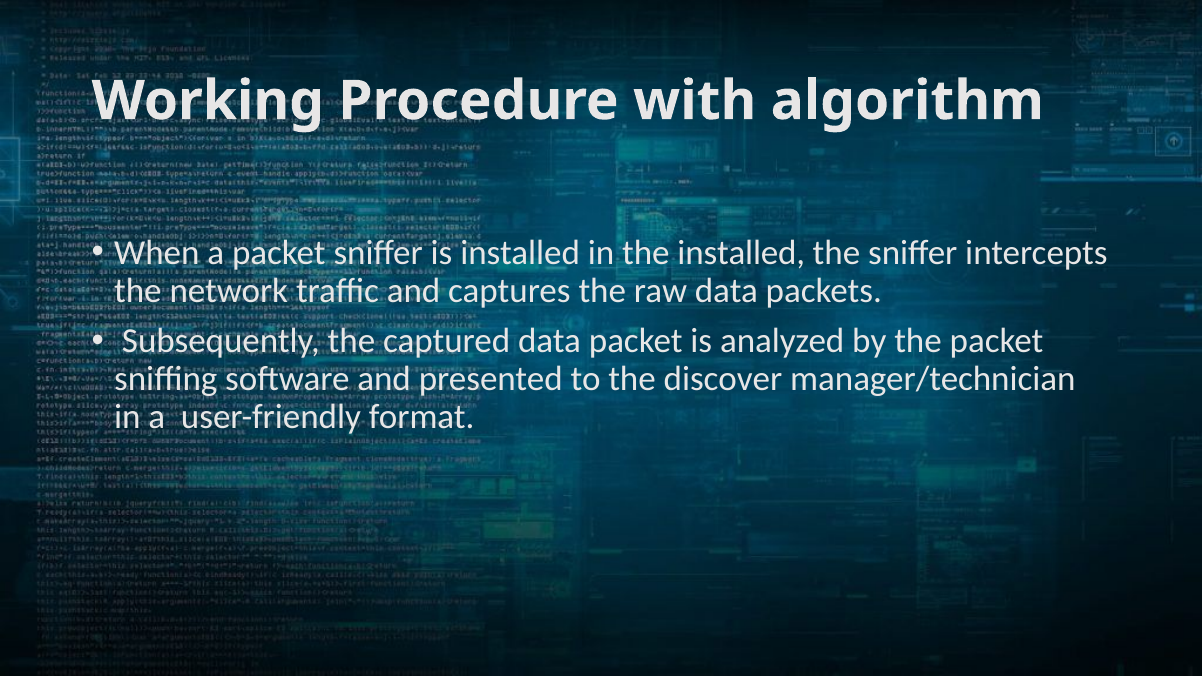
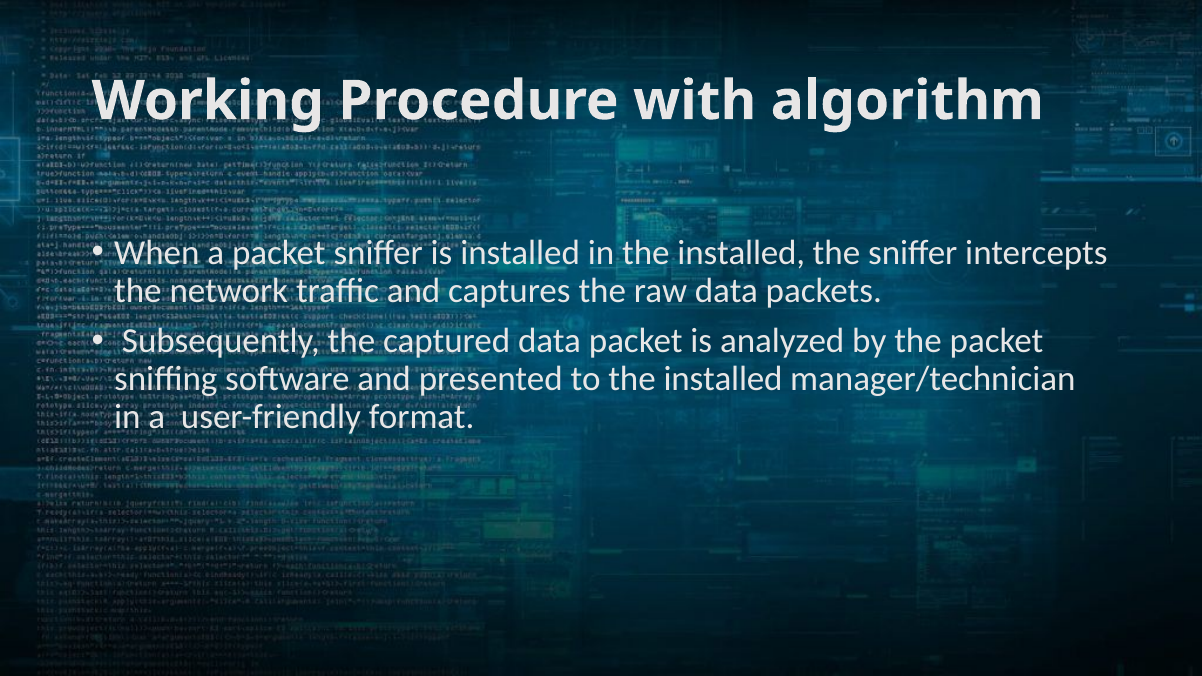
to the discover: discover -> installed
